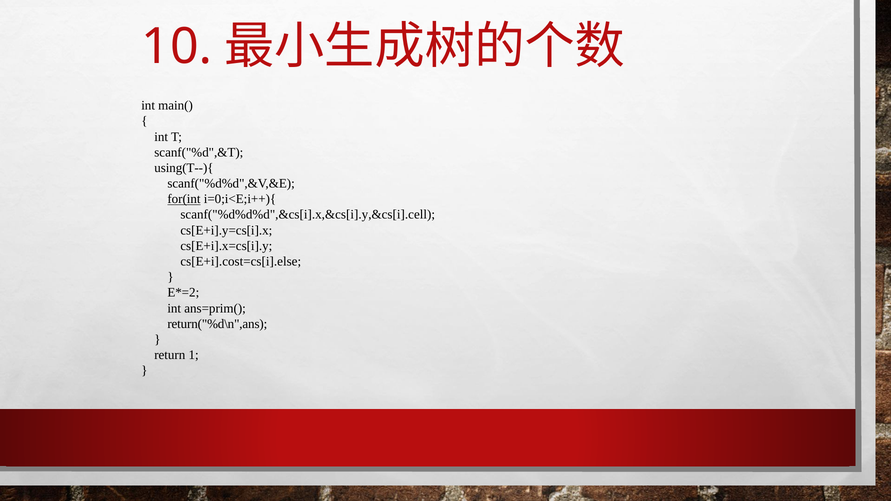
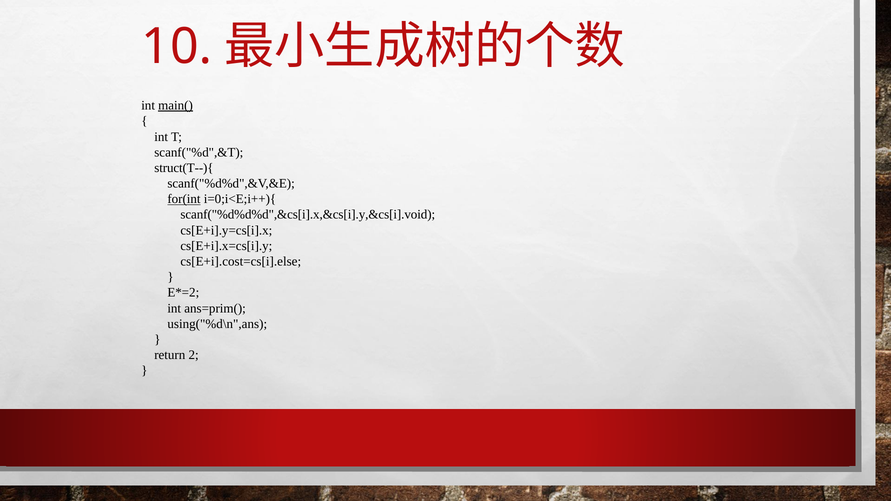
main( underline: none -> present
using(T--){: using(T--){ -> struct(T--){
scanf("%d%d%d",&cs[i].x,&cs[i].y,&cs[i].cell: scanf("%d%d%d",&cs[i].x,&cs[i].y,&cs[i].cell -> scanf("%d%d%d",&cs[i].x,&cs[i].y,&cs[i].void
return("%d\n",ans: return("%d\n",ans -> using("%d\n",ans
1: 1 -> 2
